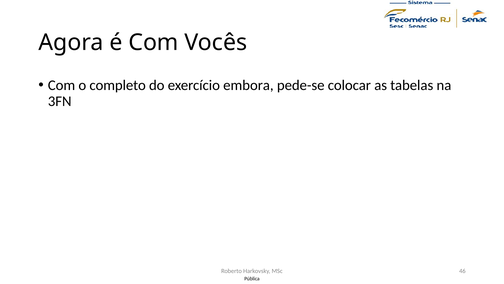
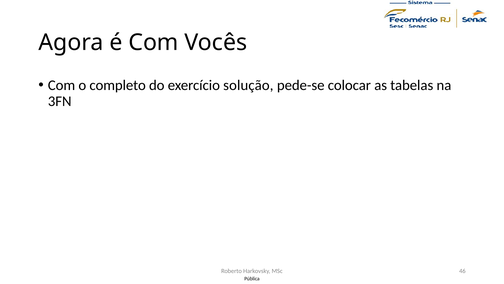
embora: embora -> solução
